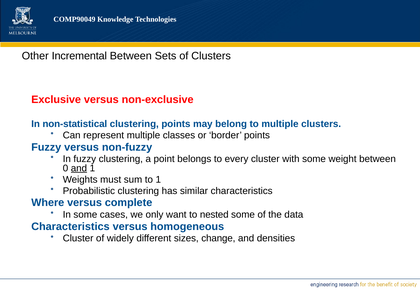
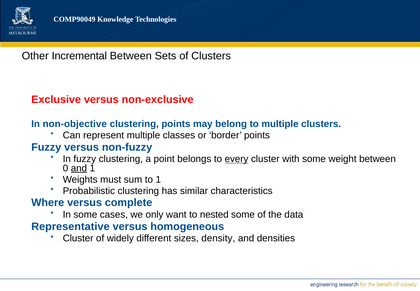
non-statistical: non-statistical -> non-objective
every underline: none -> present
Characteristics at (70, 226): Characteristics -> Representative
change: change -> density
